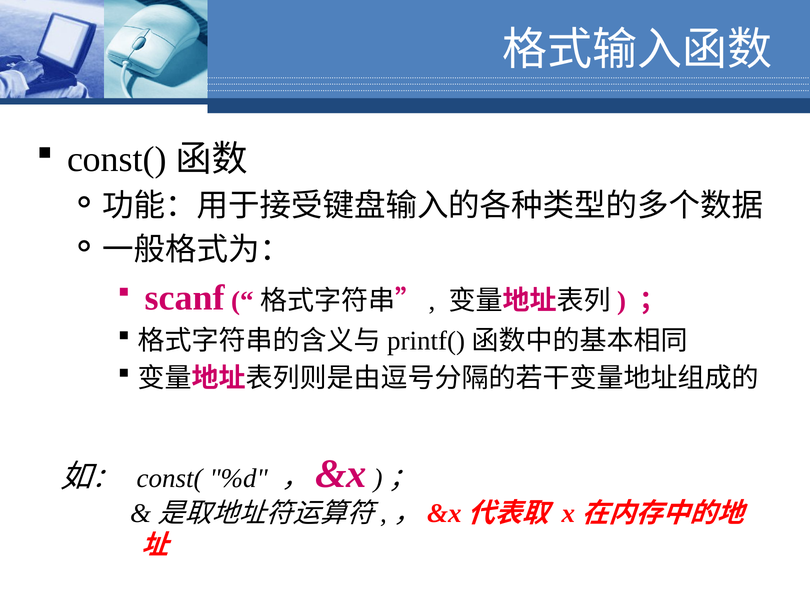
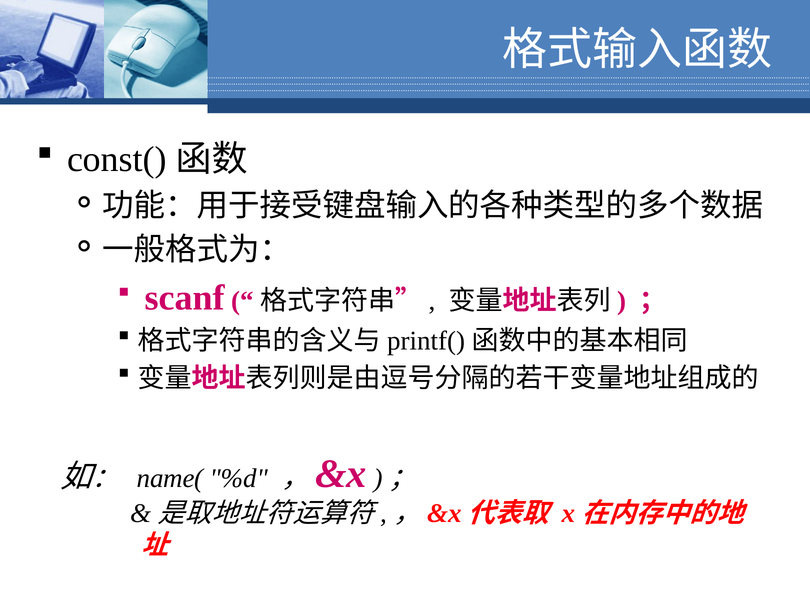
const( at (170, 479): const( -> name(
